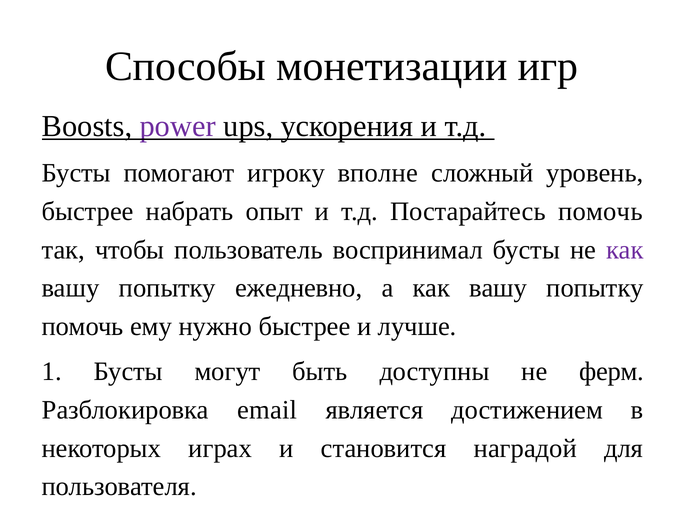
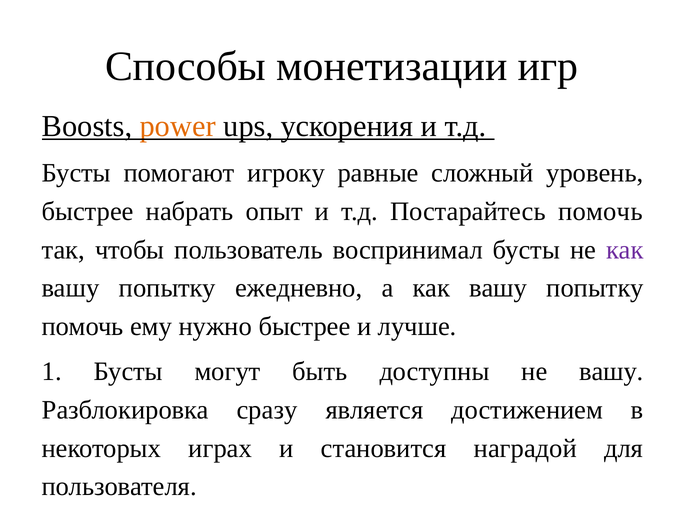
power colour: purple -> orange
вполне: вполне -> равные
не ферм: ферм -> вашу
email: email -> сразу
